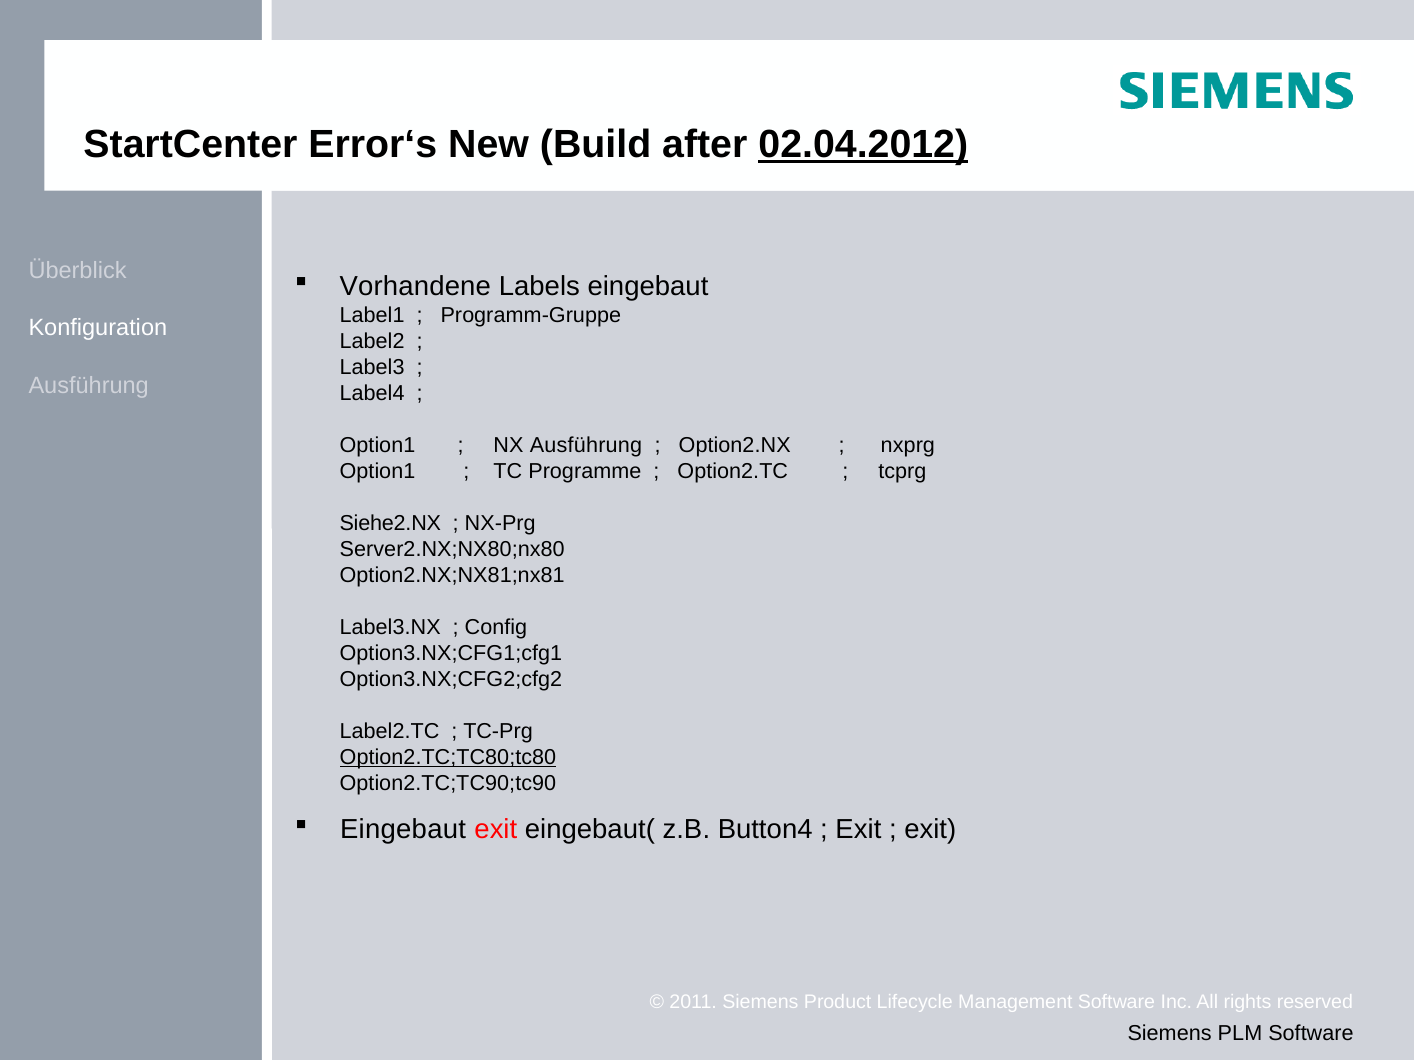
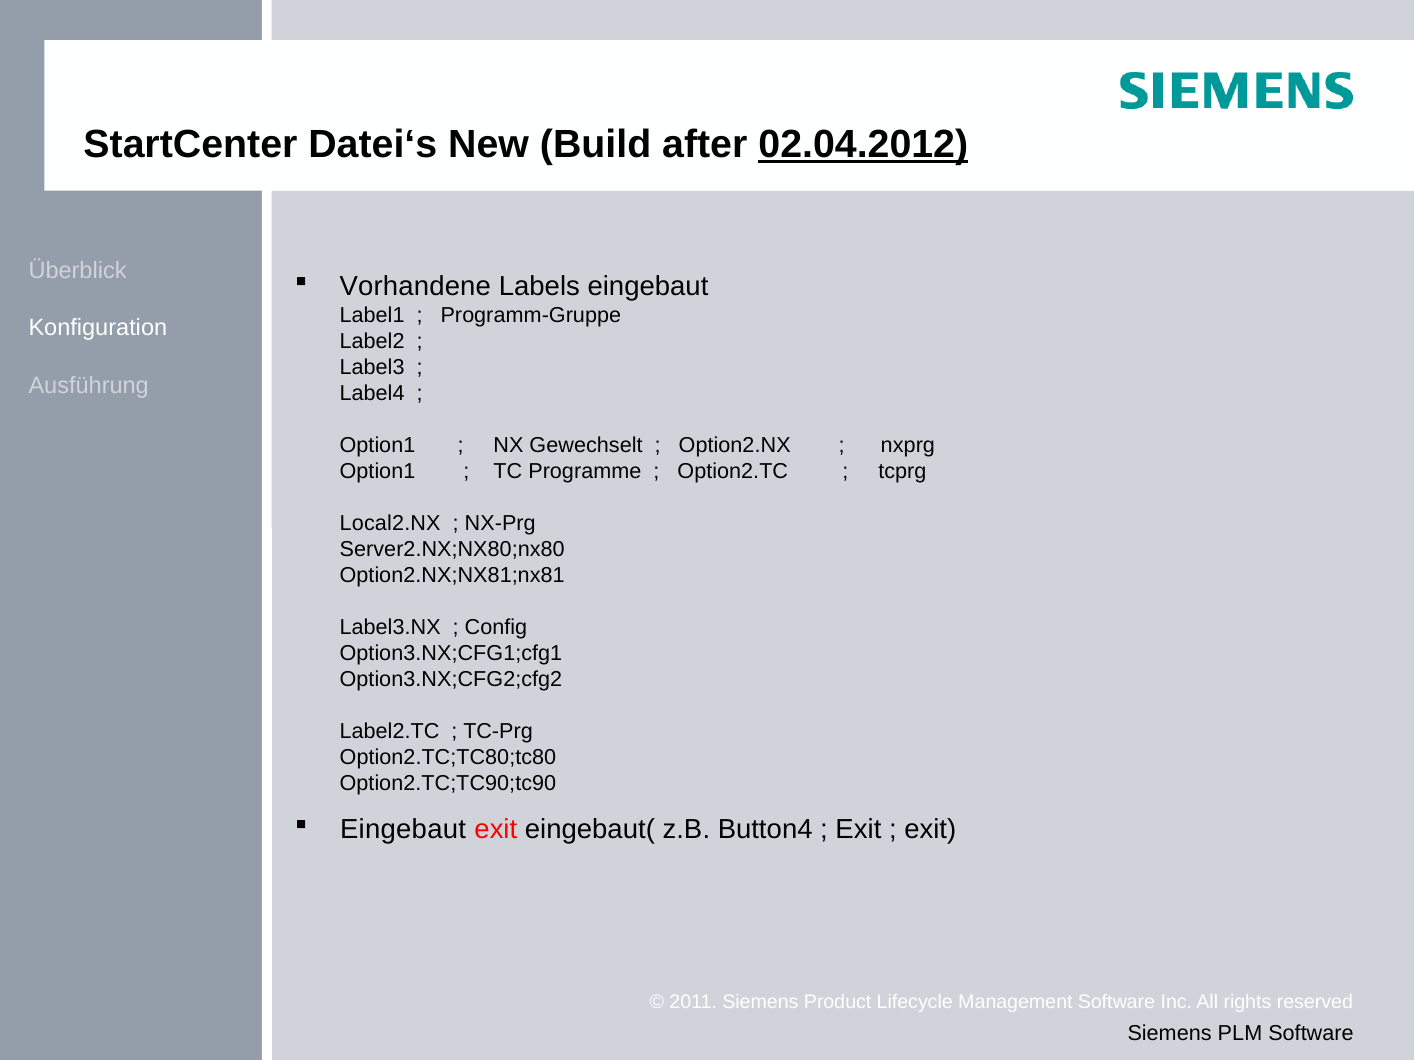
Error‘s: Error‘s -> Datei‘s
NX Ausführung: Ausführung -> Gewechselt
Siehe2.NX: Siehe2.NX -> Local2.NX
Option2.TC;TC80;tc80 underline: present -> none
